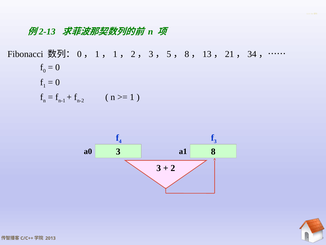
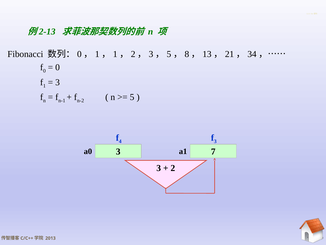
0 at (58, 82): 0 -> 3
1 at (132, 97): 1 -> 5
8: 8 -> 7
